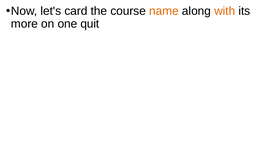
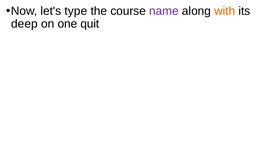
card: card -> type
name colour: orange -> purple
more: more -> deep
